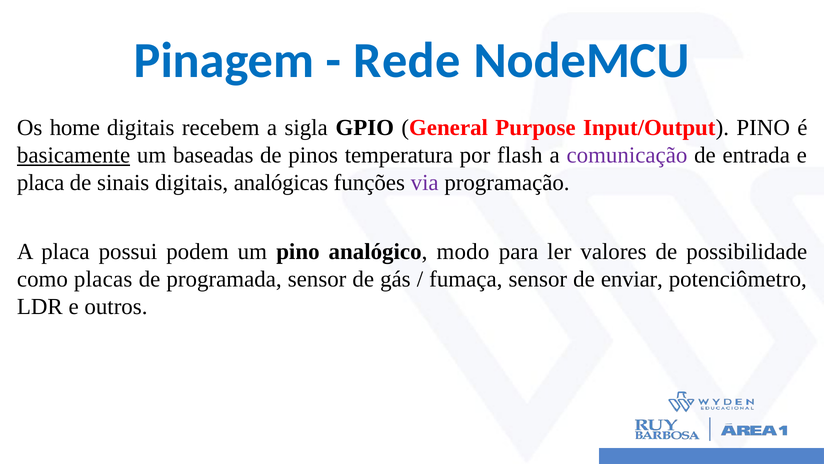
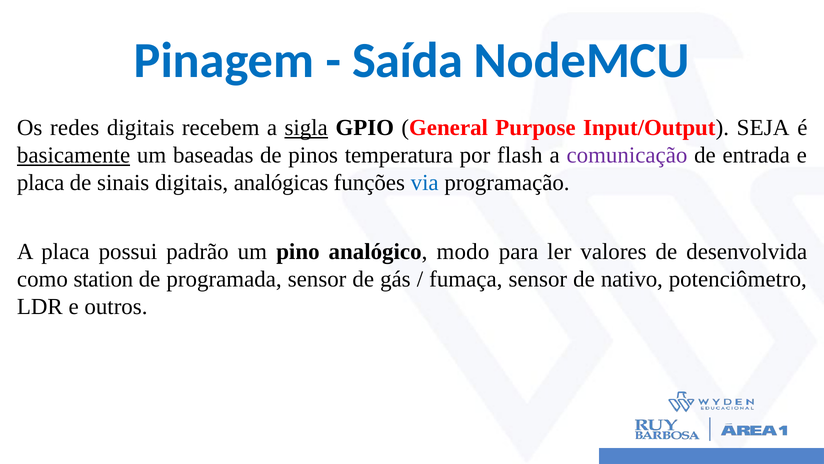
Rede: Rede -> Saída
home: home -> redes
sigla underline: none -> present
Input/Output PINO: PINO -> SEJA
via colour: purple -> blue
podem: podem -> padrão
possibilidade: possibilidade -> desenvolvida
placas: placas -> station
enviar: enviar -> nativo
